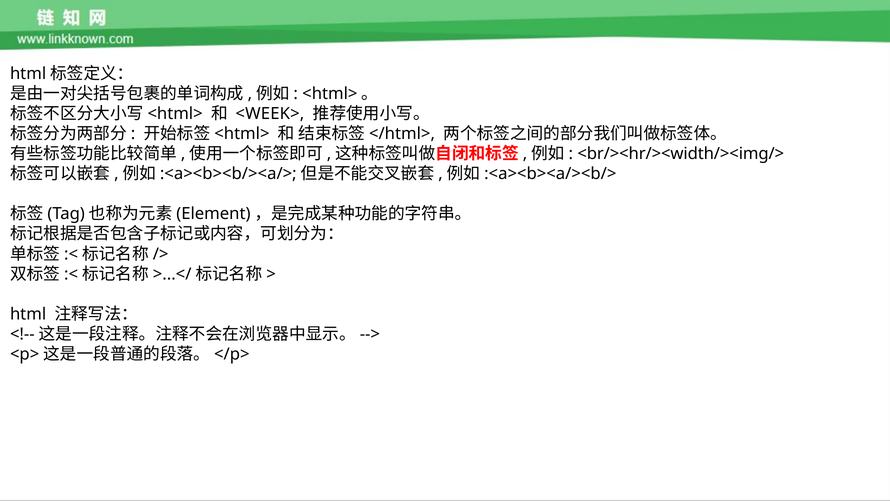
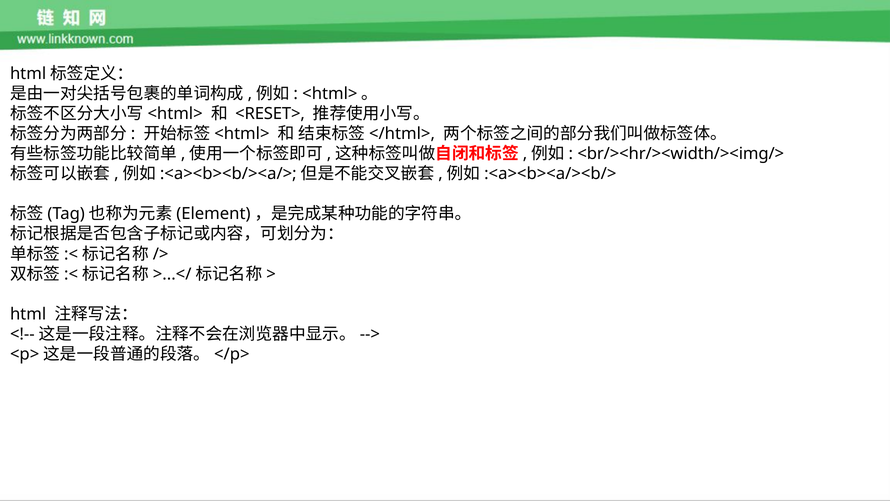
<WEEK>: <WEEK> -> <RESET>
